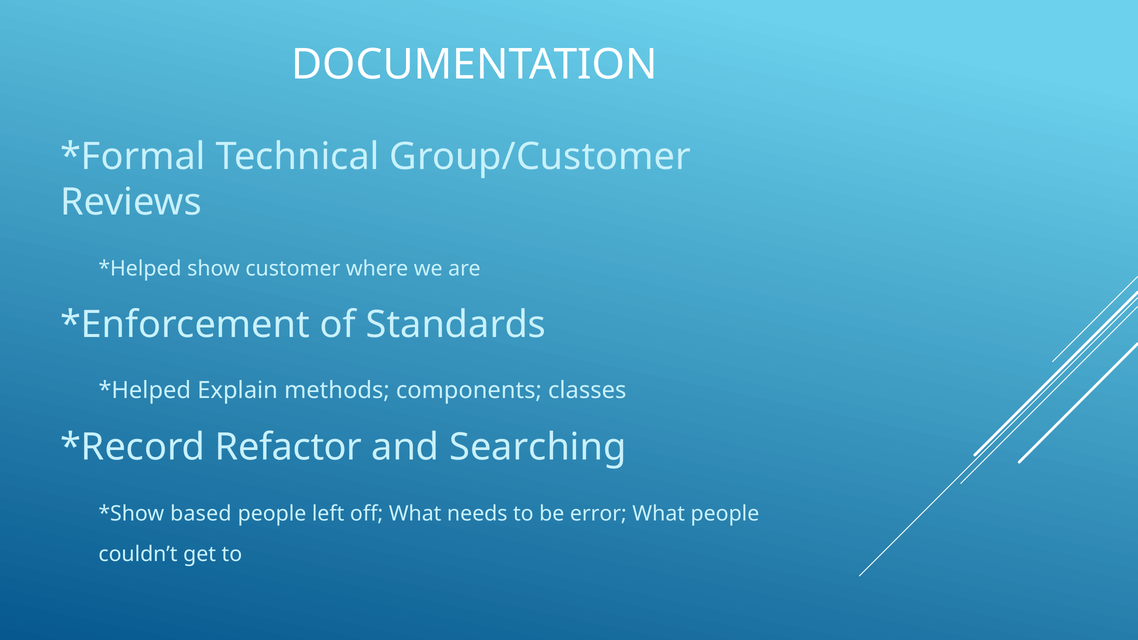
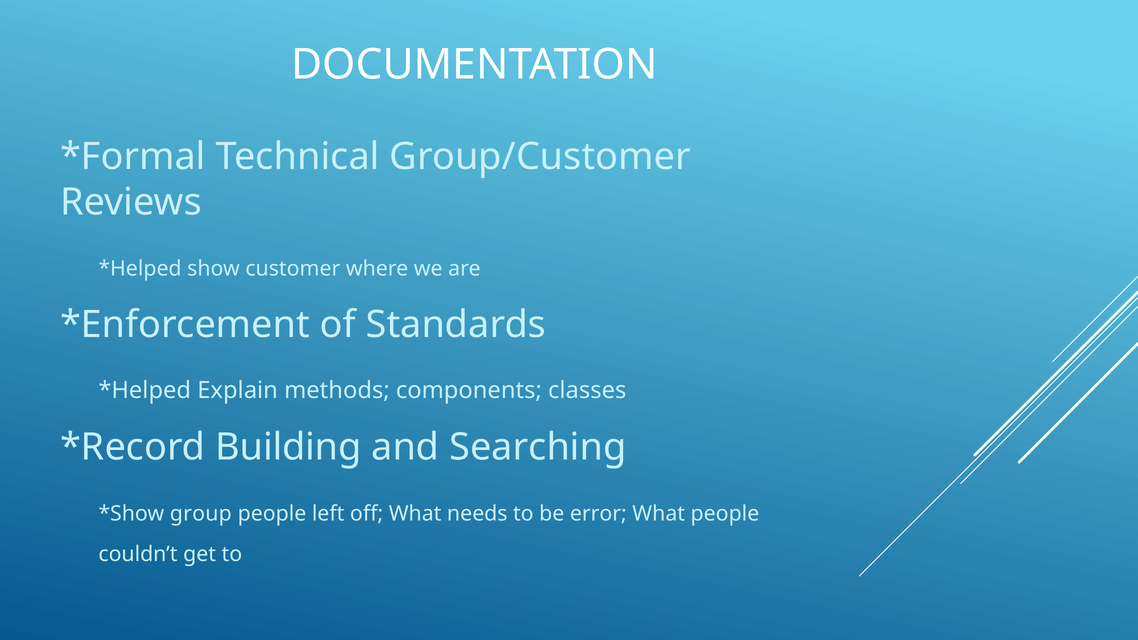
Refactor: Refactor -> Building
based: based -> group
